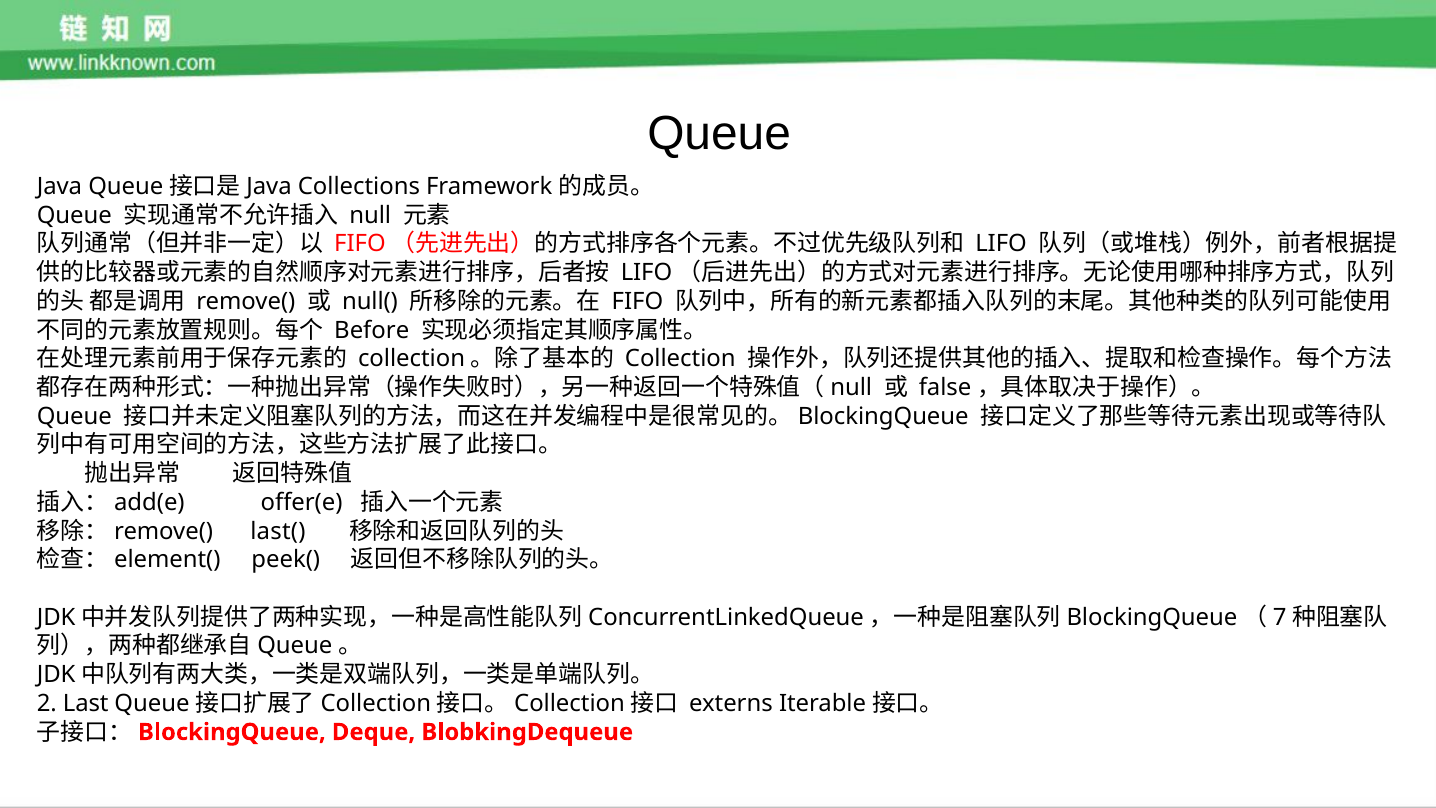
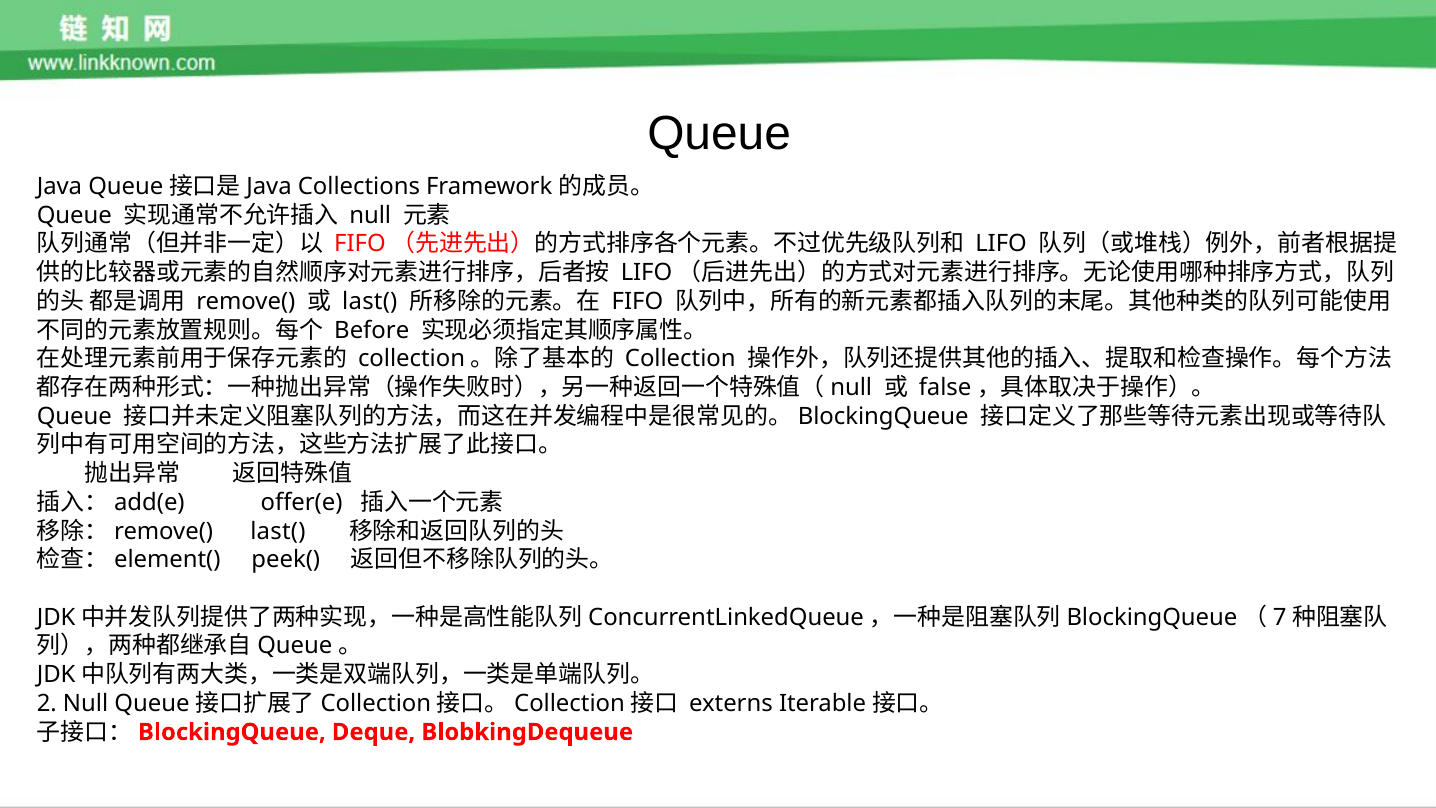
null( at (370, 301): null( -> last(
2 Last: Last -> Null
